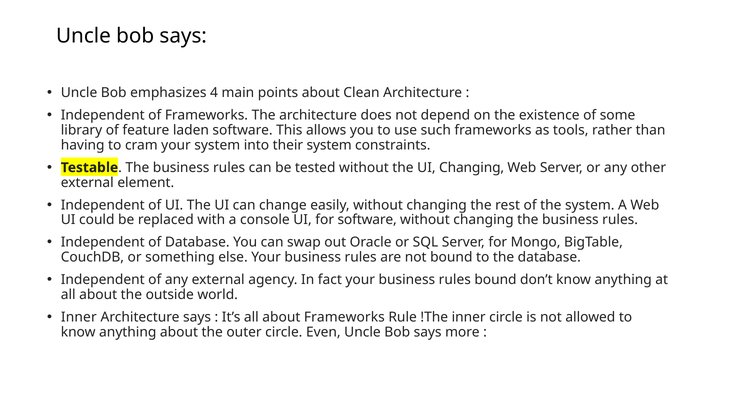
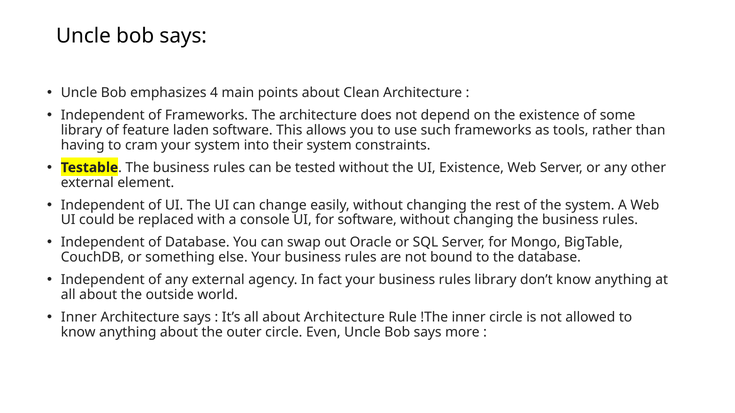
UI Changing: Changing -> Existence
rules bound: bound -> library
about Frameworks: Frameworks -> Architecture
